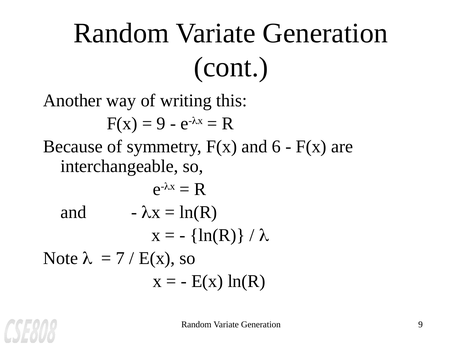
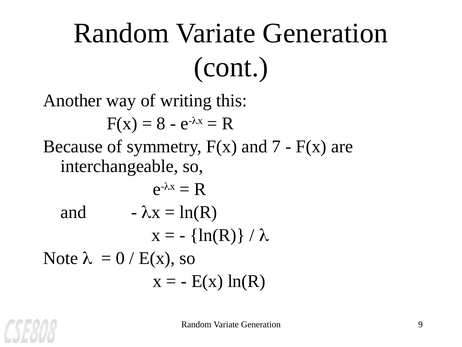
9 at (161, 123): 9 -> 8
6: 6 -> 7
7: 7 -> 0
